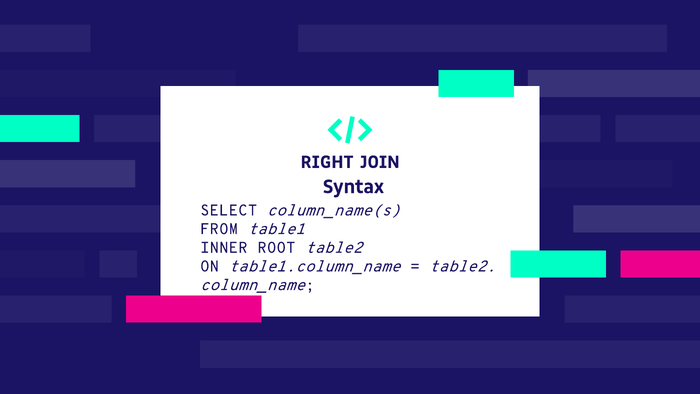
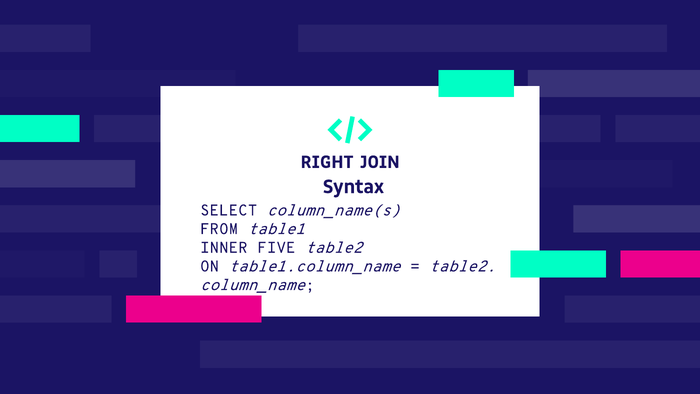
ROOT: ROOT -> FIVE
